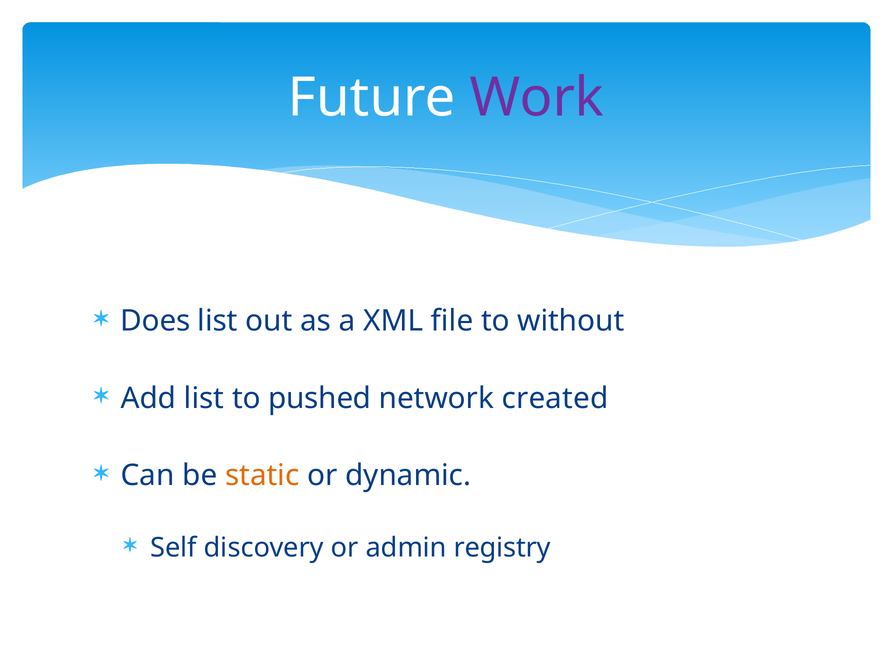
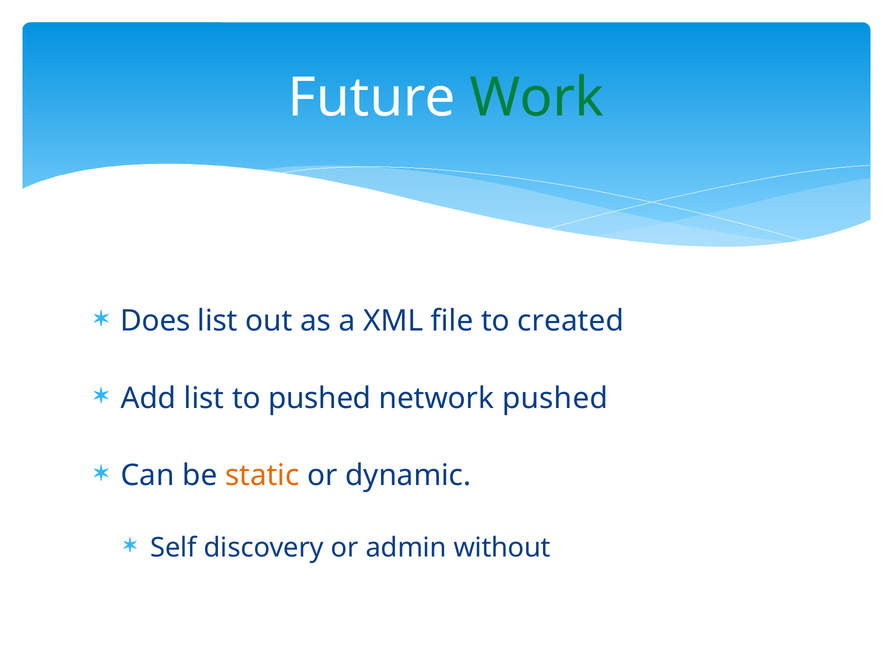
Work colour: purple -> green
without: without -> created
network created: created -> pushed
registry: registry -> without
